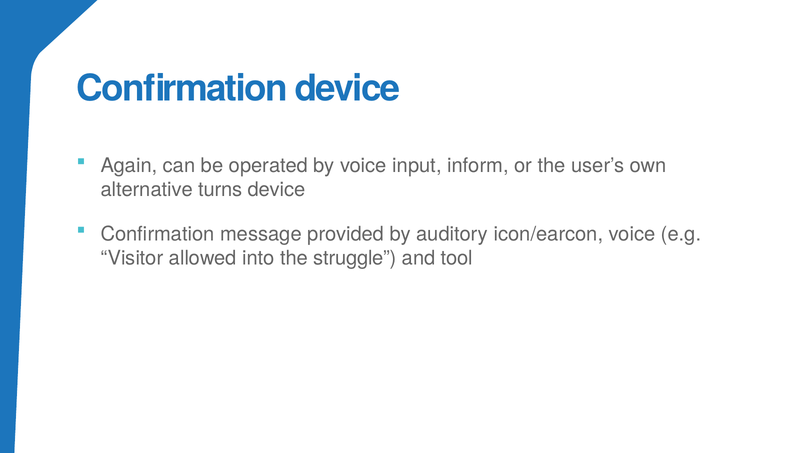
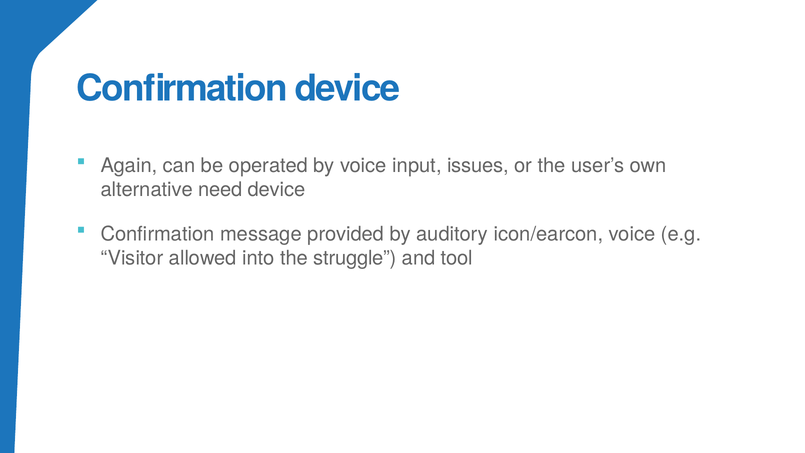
inform: inform -> issues
turns: turns -> need
